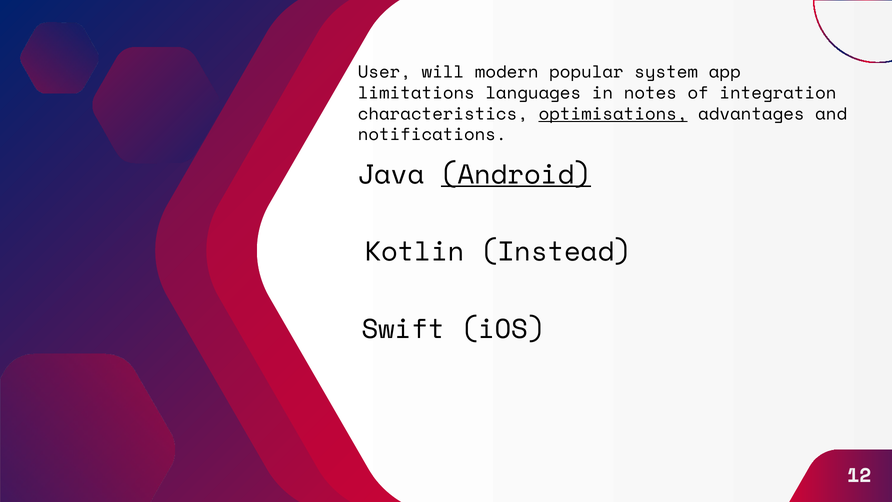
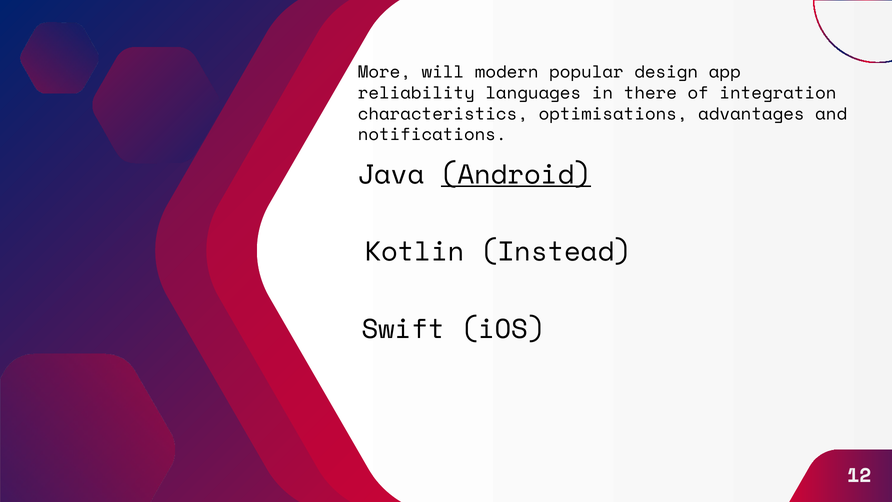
User: User -> More
system: system -> design
limitations: limitations -> reliability
notes: notes -> there
optimisations underline: present -> none
